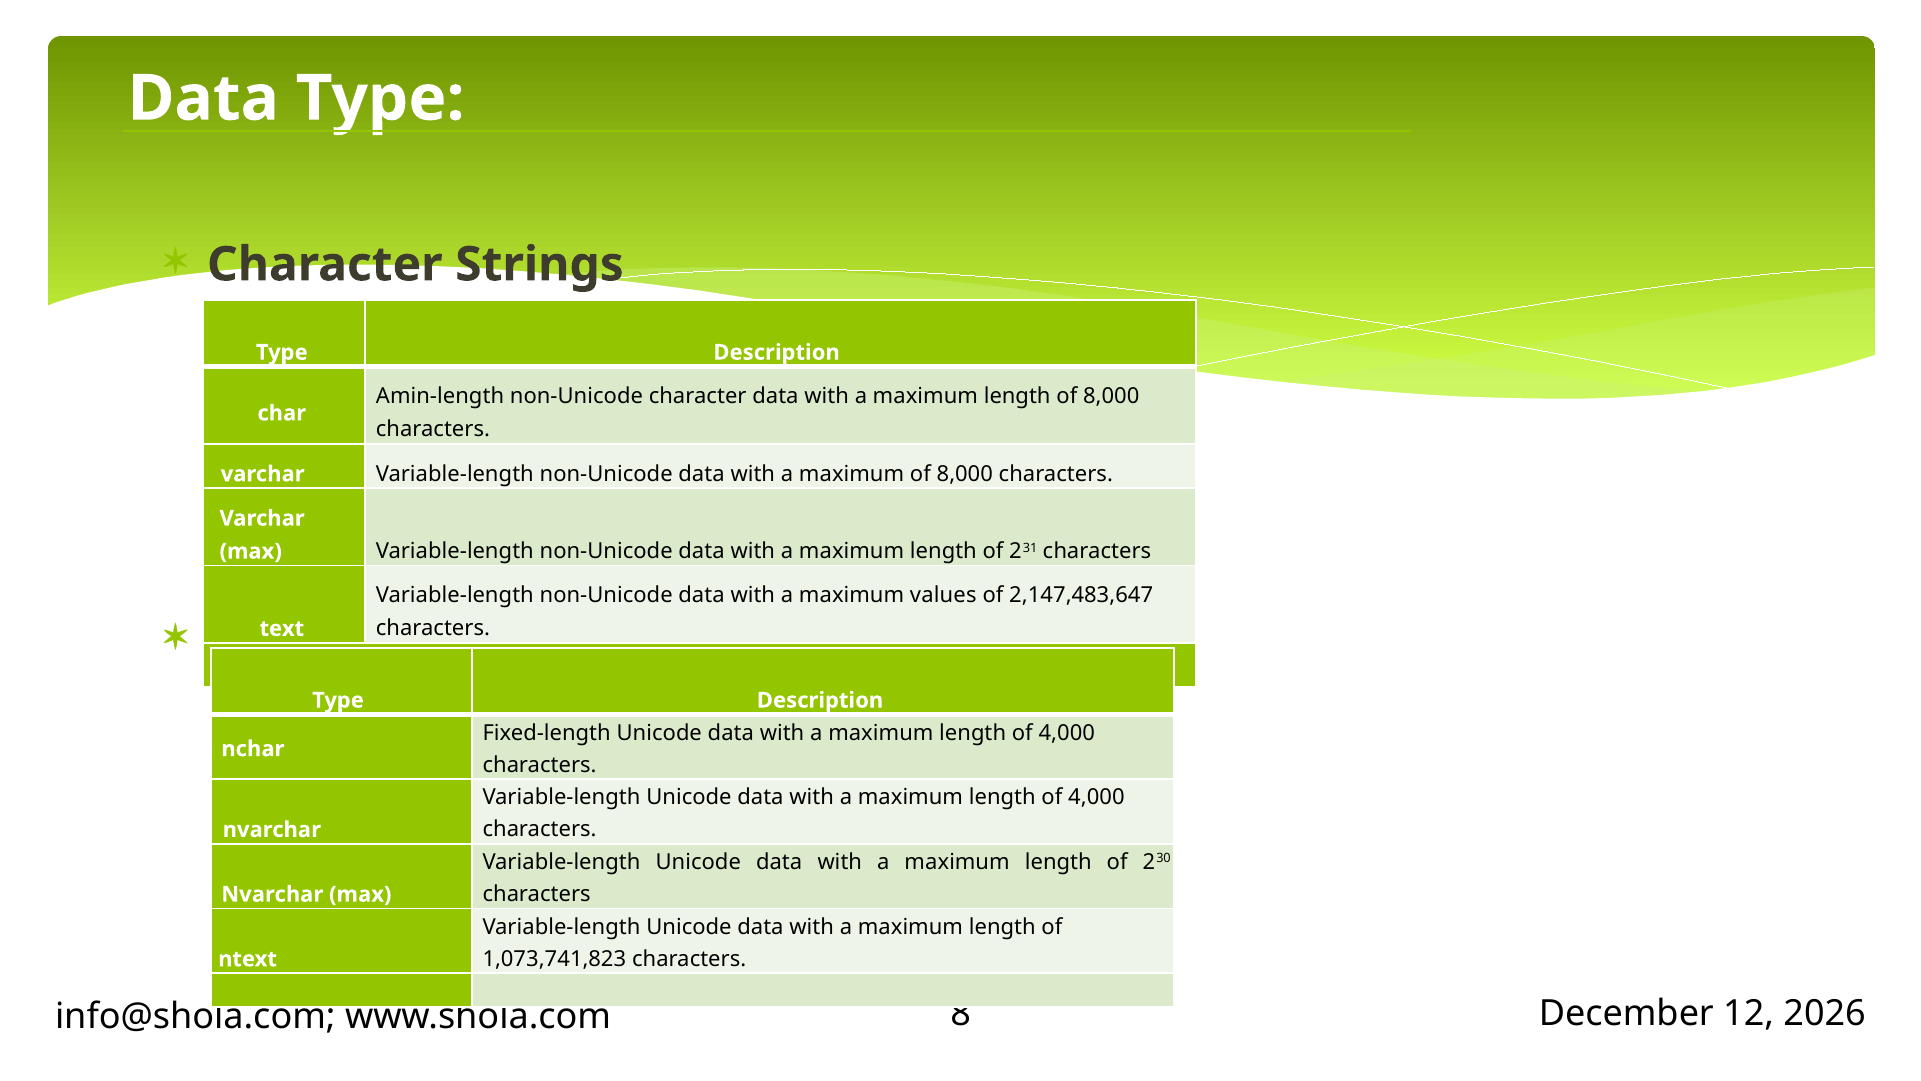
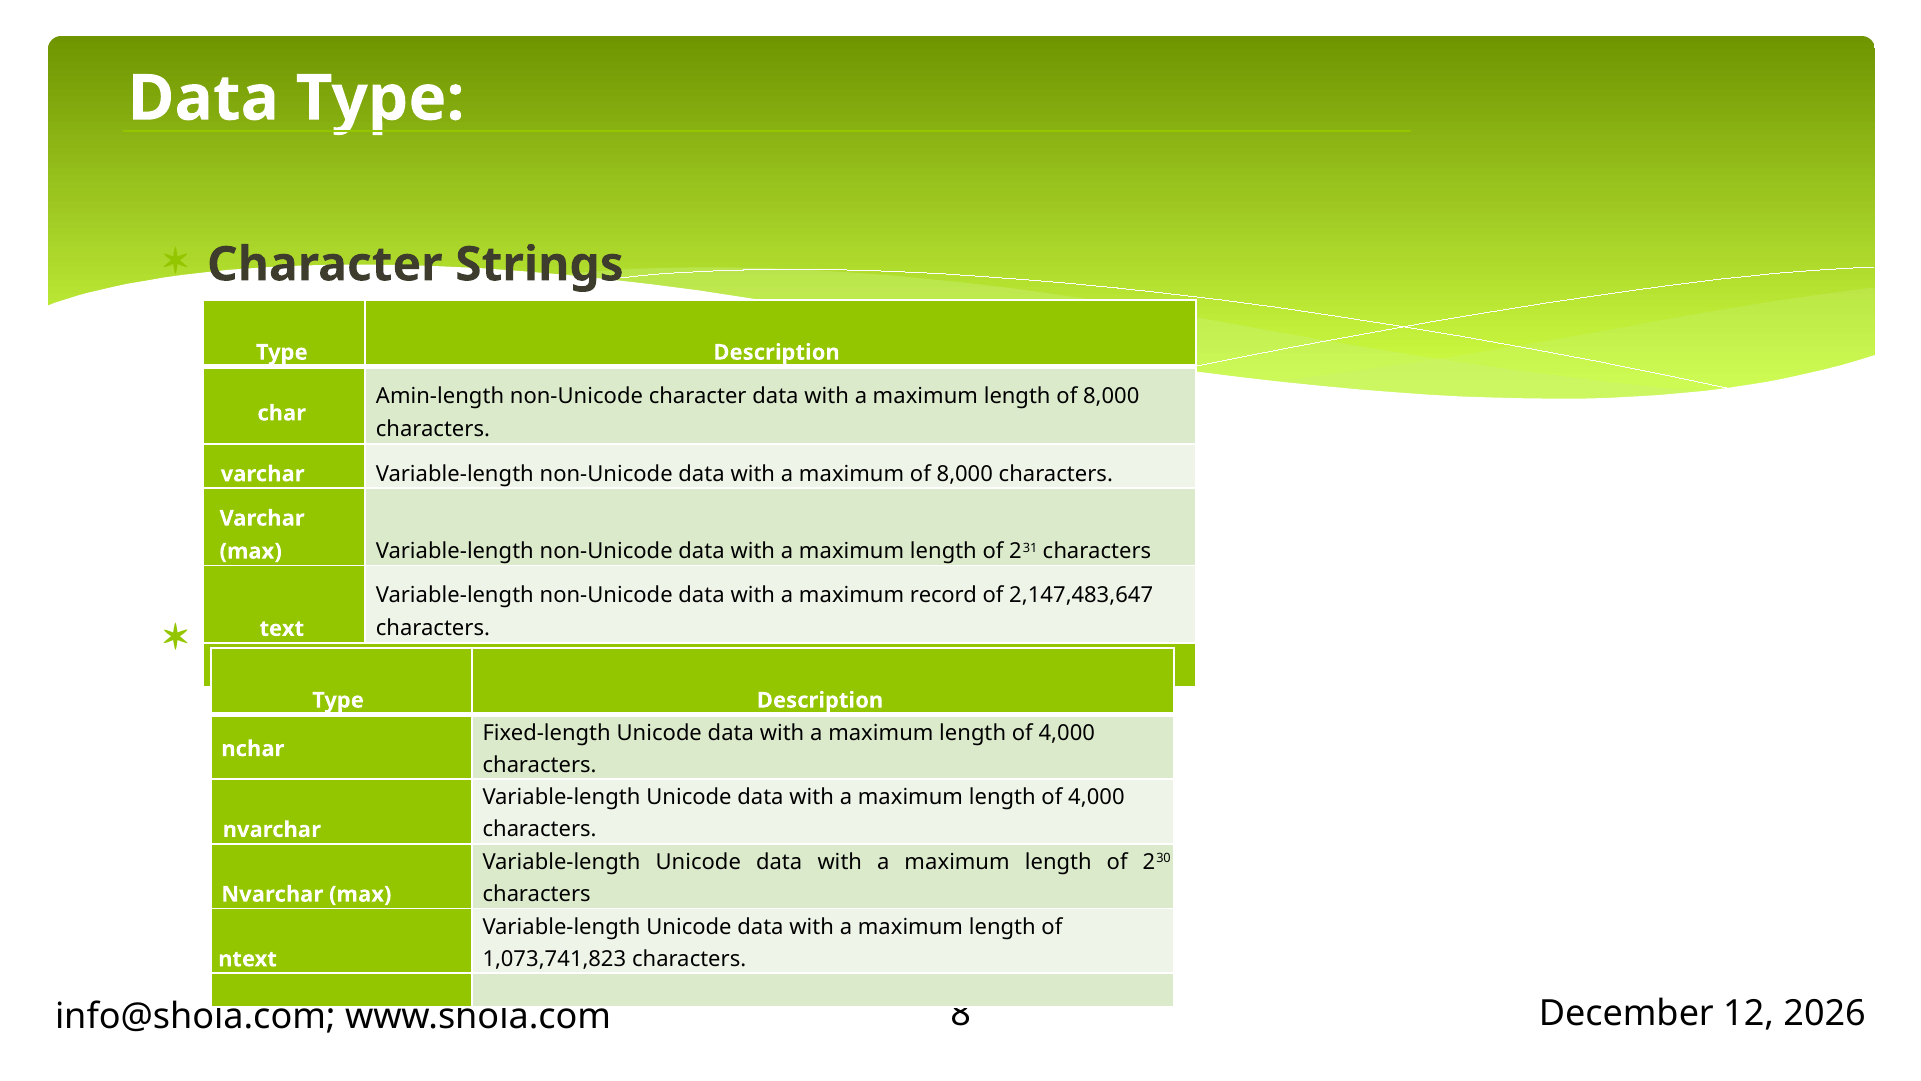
values: values -> record
